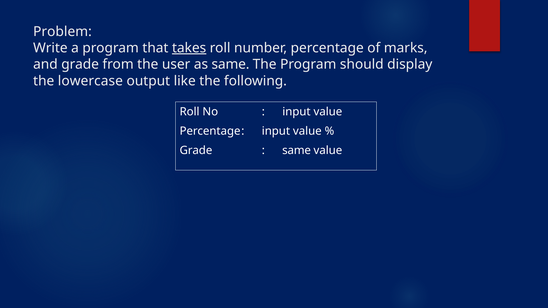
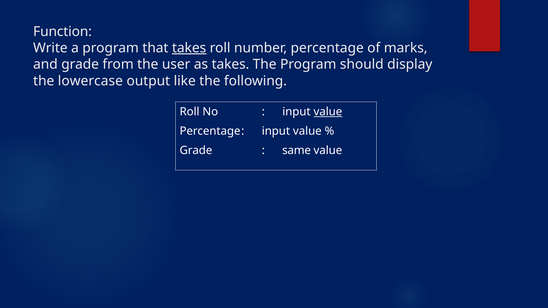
Problem: Problem -> Function
as same: same -> takes
value at (328, 112) underline: none -> present
